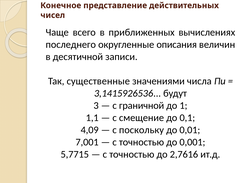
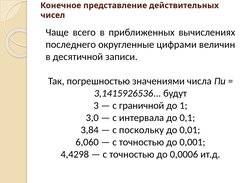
описания: описания -> цифрами
существенные: существенные -> погрешностью
1,1: 1,1 -> 3,0
смещение: смещение -> интервала
4,09: 4,09 -> 3,84
7,001: 7,001 -> 6,060
5,7715: 5,7715 -> 4,4298
2,7616: 2,7616 -> 0,0006
